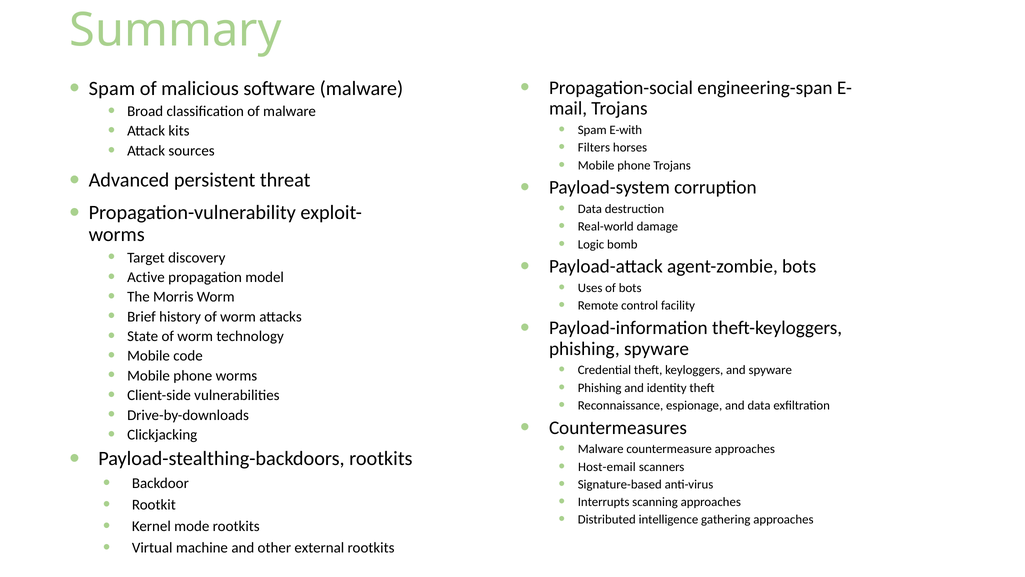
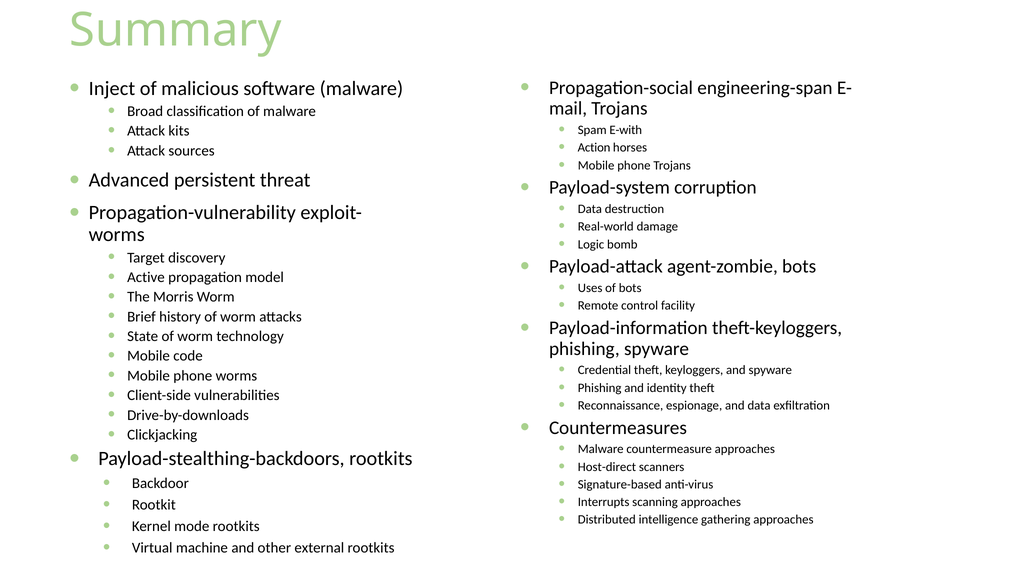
Spam at (112, 88): Spam -> Inject
Filters: Filters -> Action
Host-email: Host-email -> Host-direct
